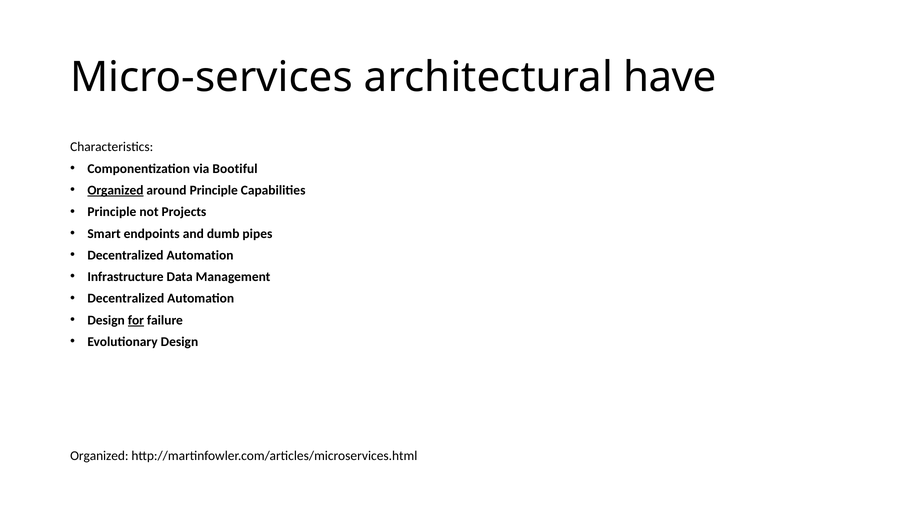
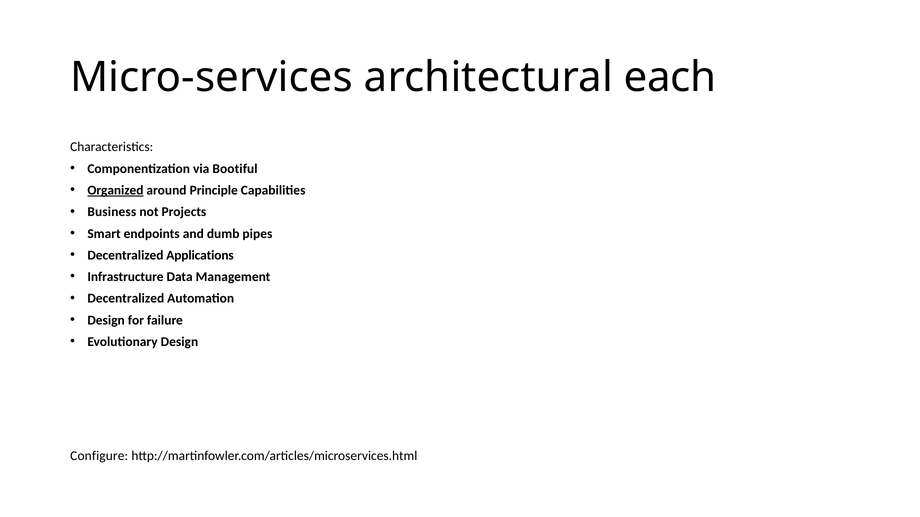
have: have -> each
Principle at (112, 212): Principle -> Business
Automation at (200, 255): Automation -> Applications
for underline: present -> none
Organized at (99, 456): Organized -> Configure
